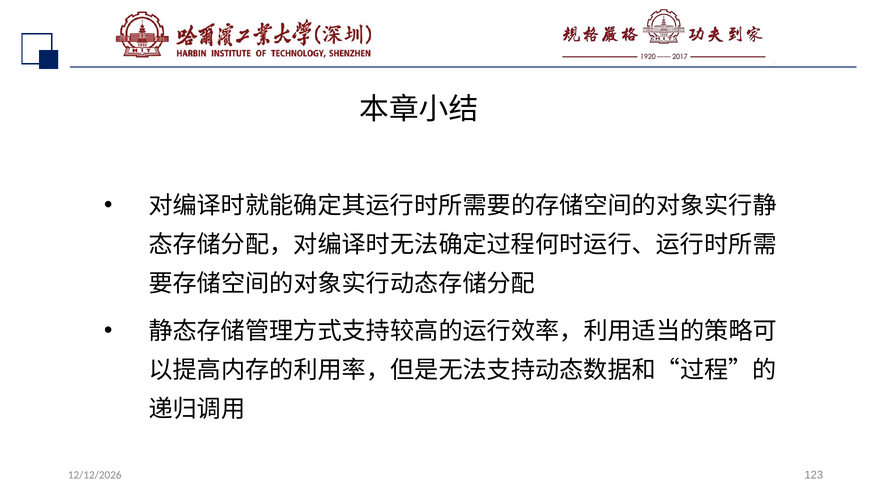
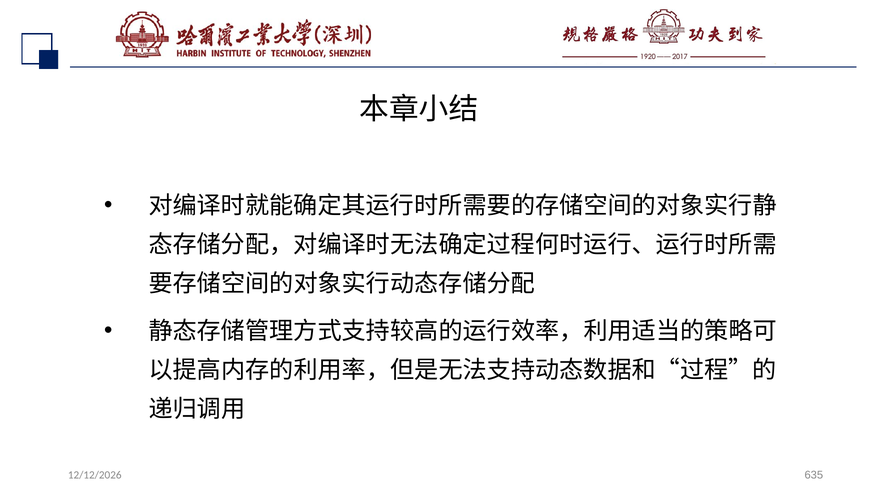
123: 123 -> 635
